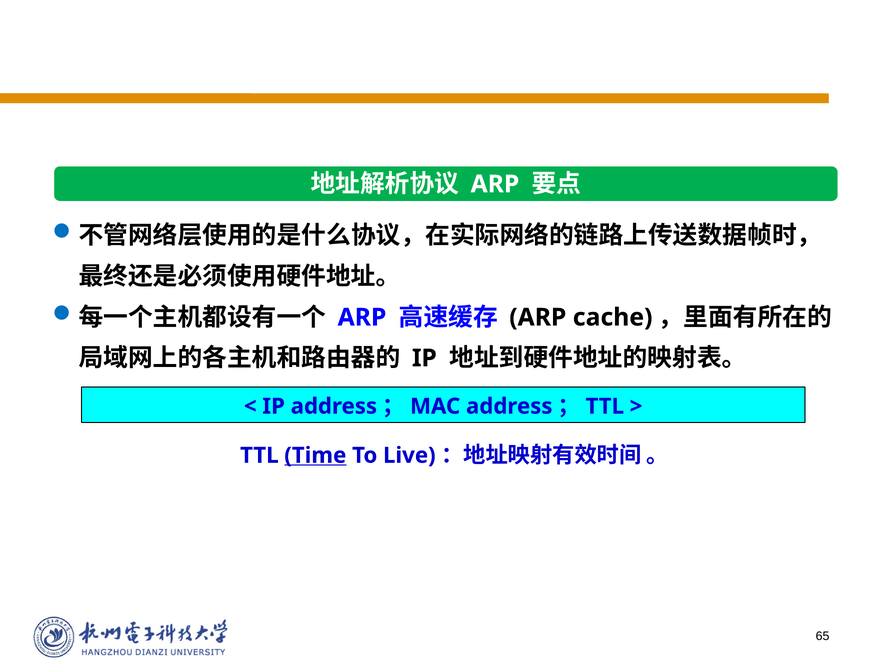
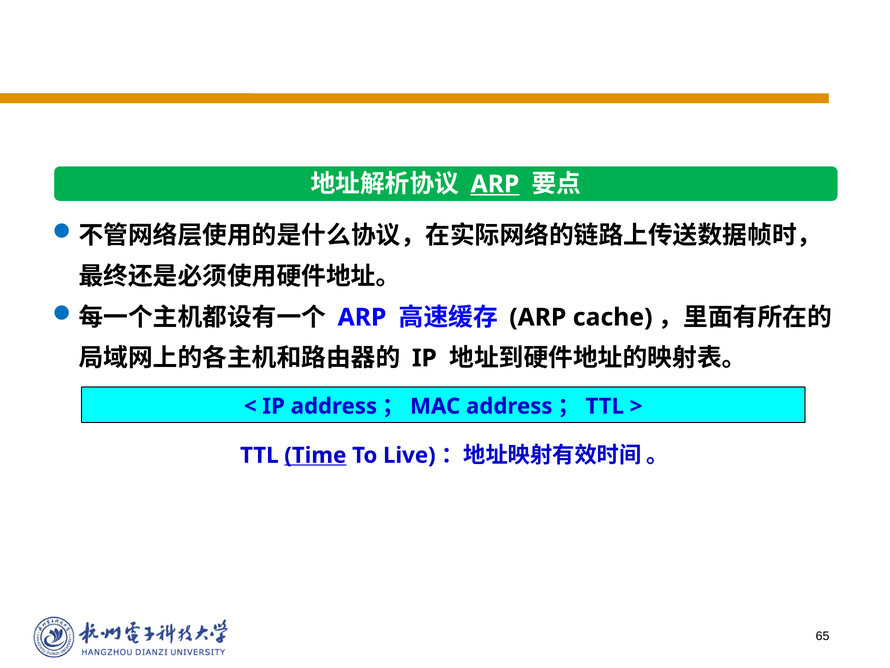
ARP at (495, 184) underline: none -> present
